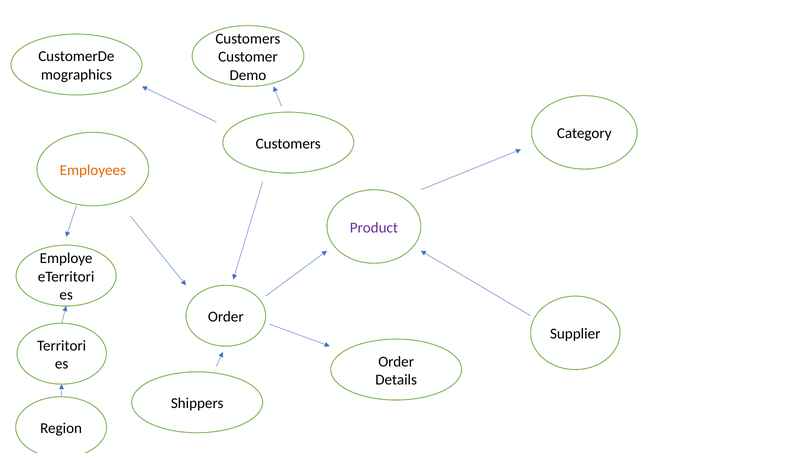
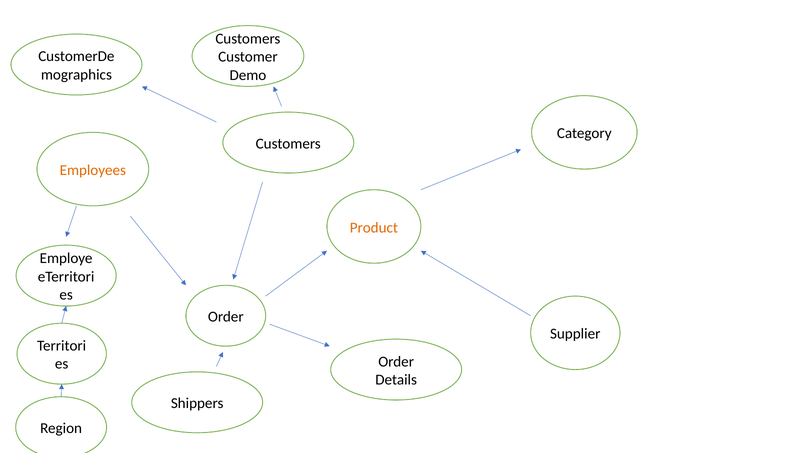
Product colour: purple -> orange
